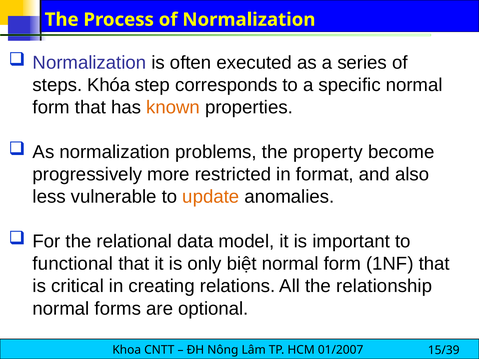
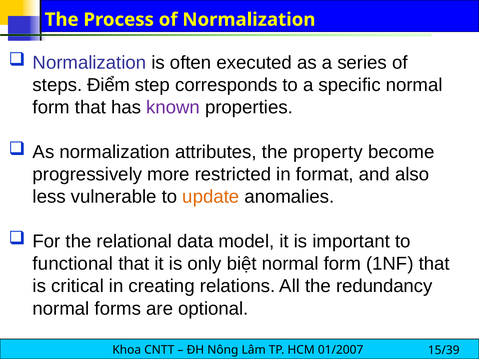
Khóa: Khóa -> Điểm
known colour: orange -> purple
problems: problems -> attributes
relationship: relationship -> redundancy
